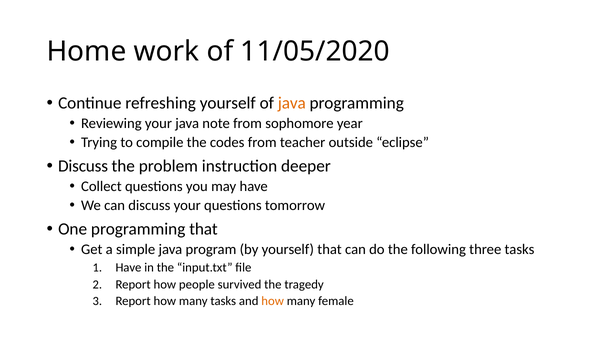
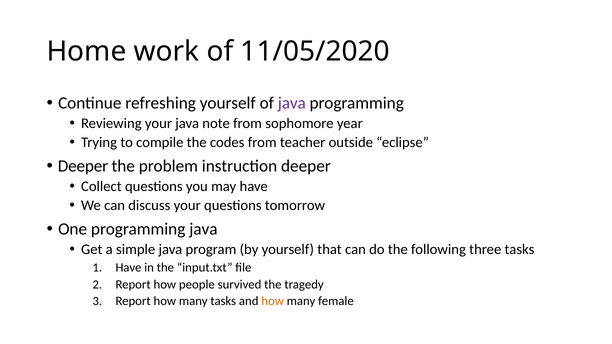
java at (292, 103) colour: orange -> purple
Discuss at (83, 166): Discuss -> Deeper
programming that: that -> java
